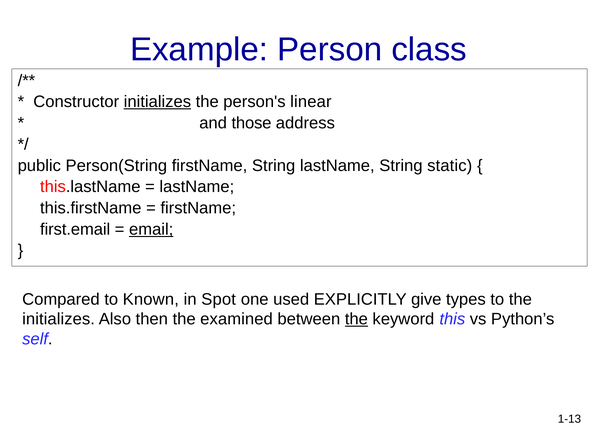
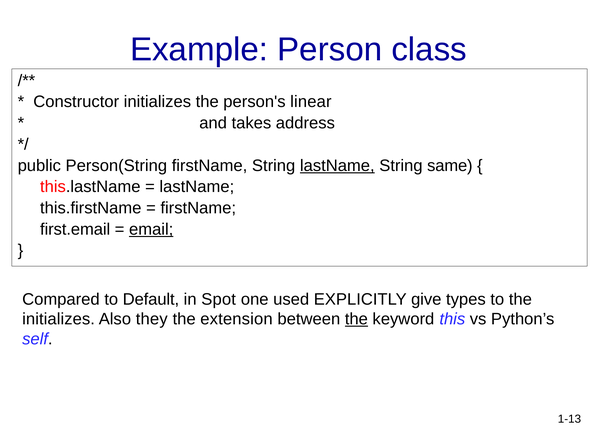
initializes at (157, 102) underline: present -> none
those: those -> takes
lastName at (337, 165) underline: none -> present
static: static -> same
Known: Known -> Default
then: then -> they
examined: examined -> extension
